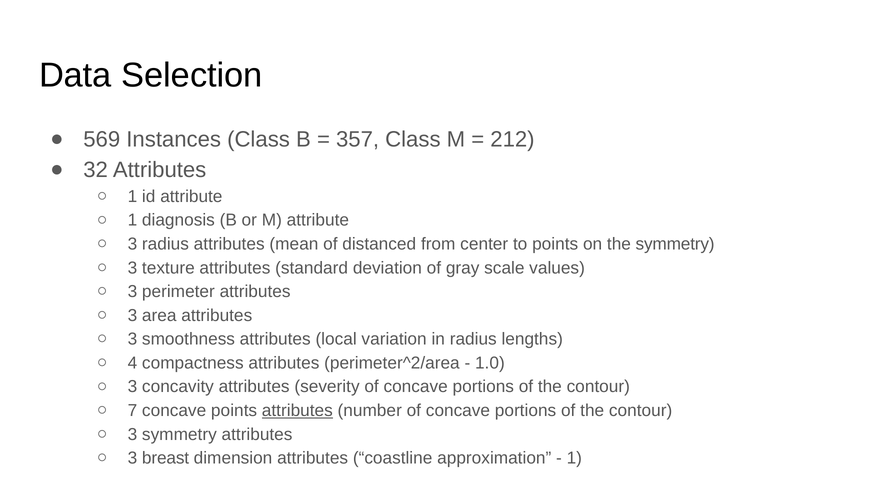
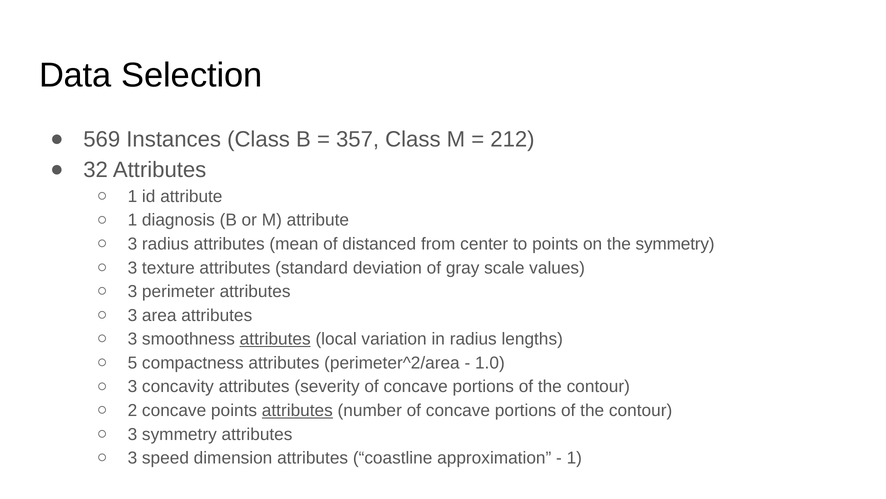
attributes at (275, 339) underline: none -> present
4: 4 -> 5
7: 7 -> 2
breast: breast -> speed
